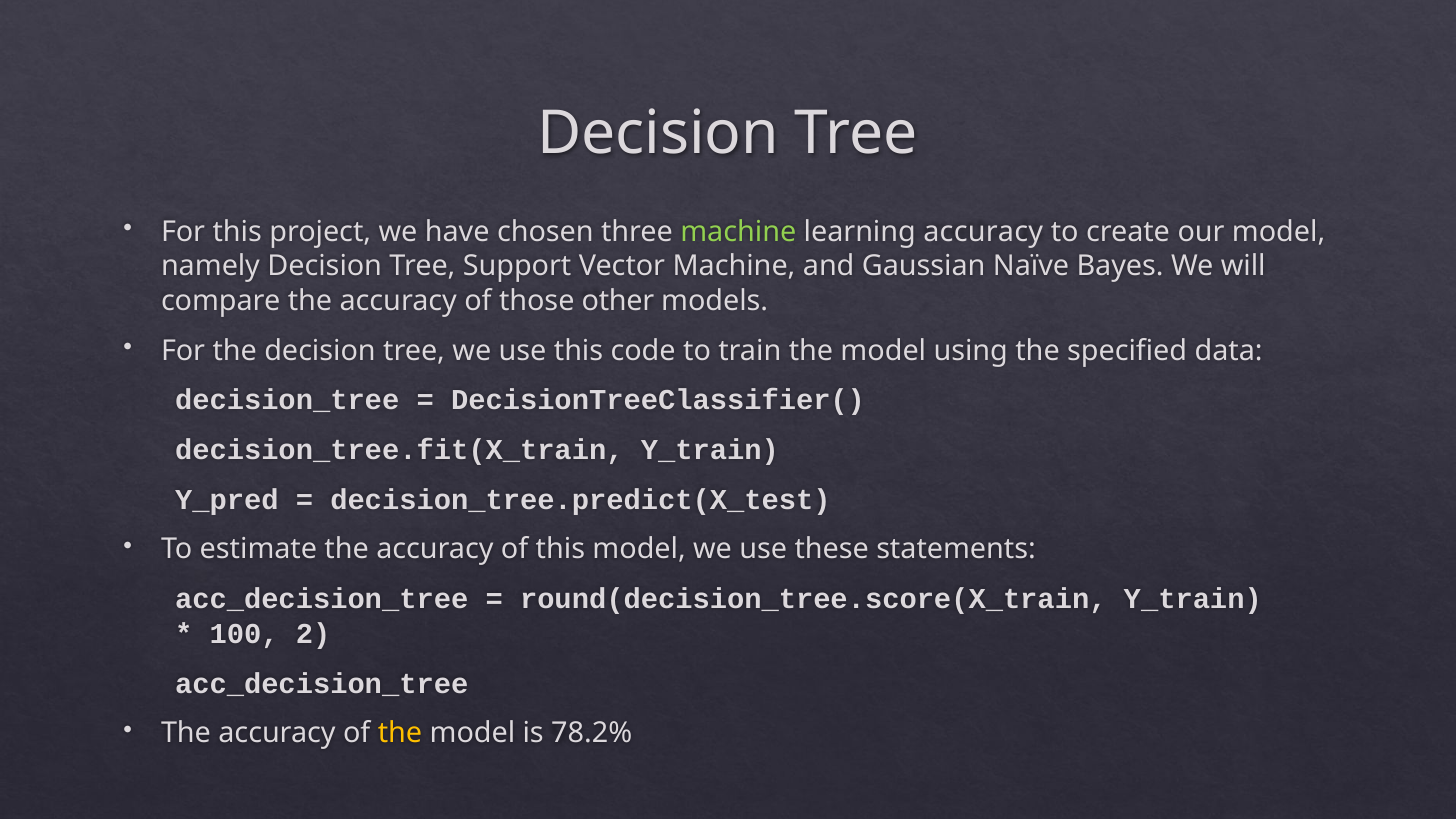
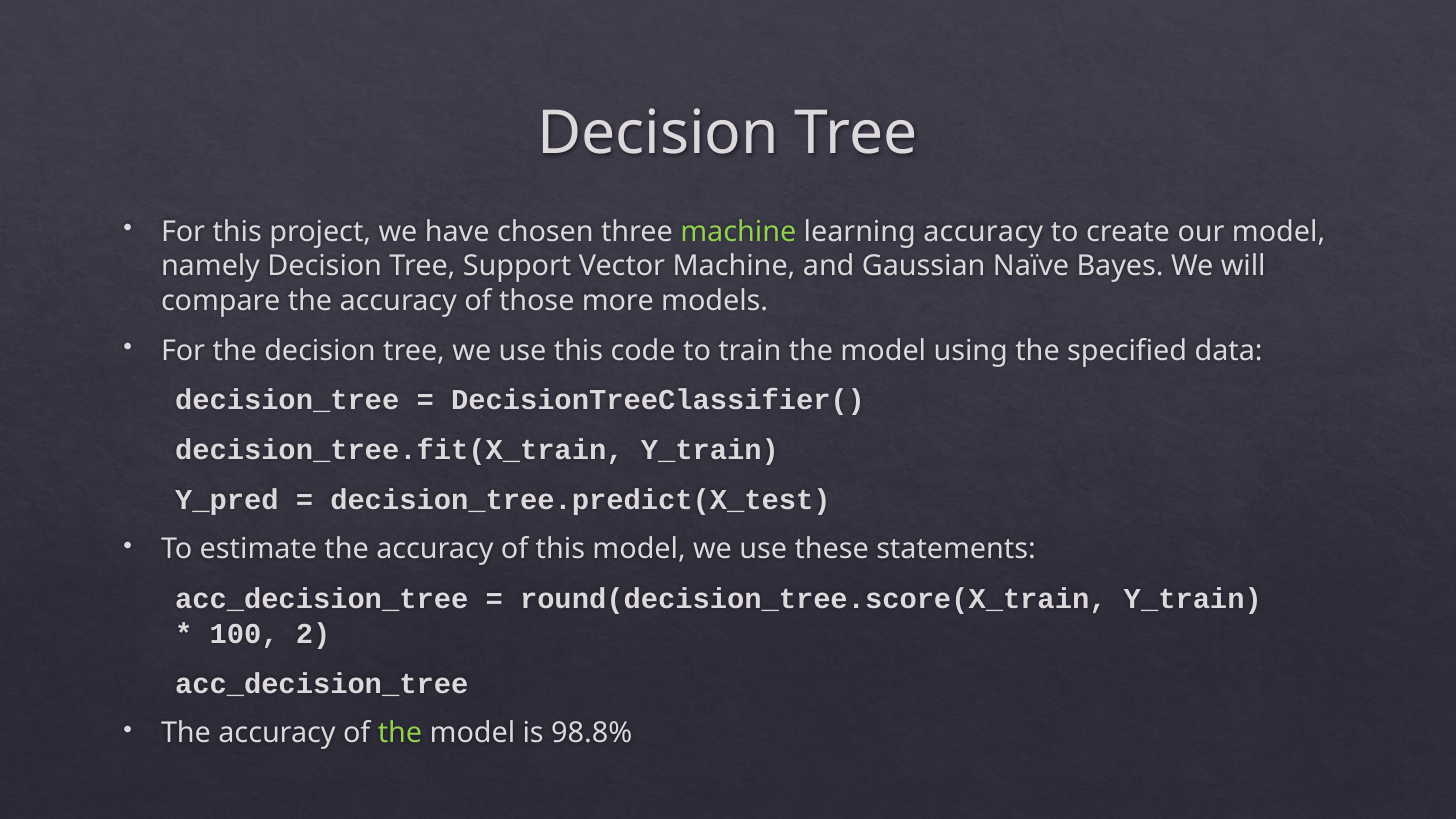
other: other -> more
the at (400, 733) colour: yellow -> light green
78.2%: 78.2% -> 98.8%
